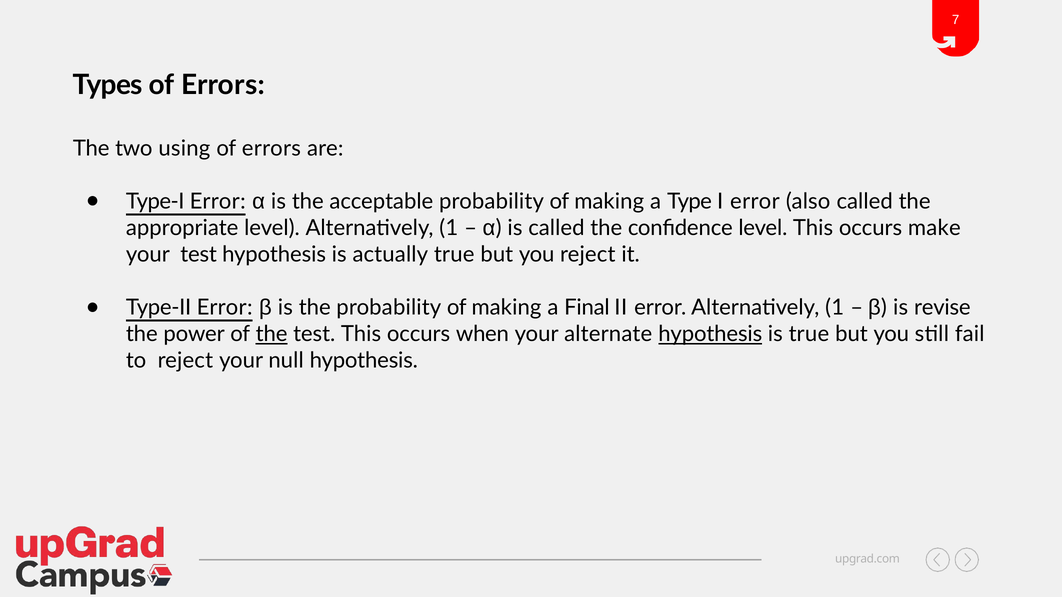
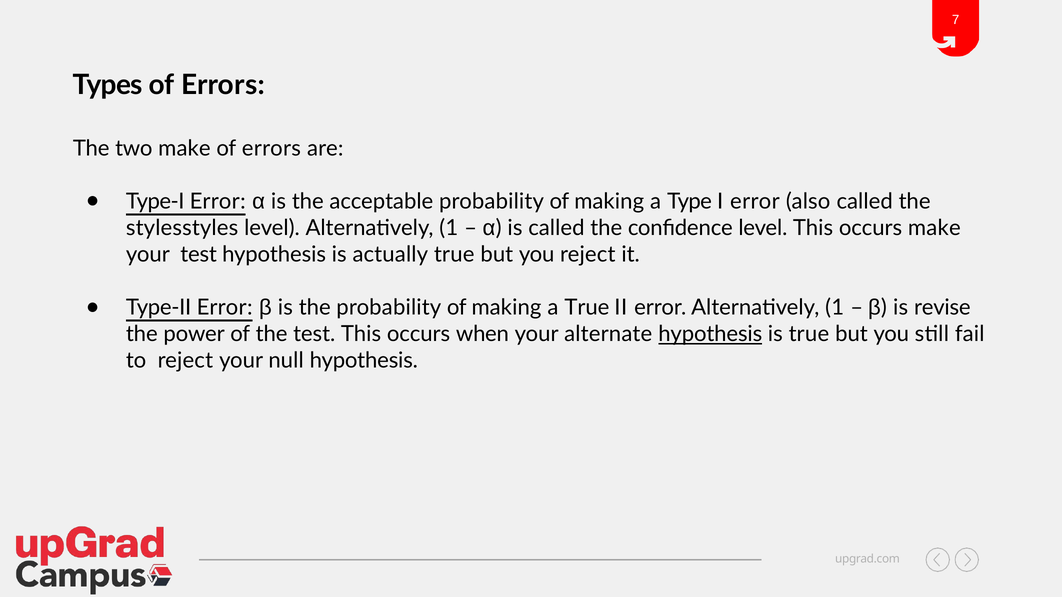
two using: using -> make
appropriate: appropriate -> stylesstyles
a Final: Final -> True
the at (272, 334) underline: present -> none
